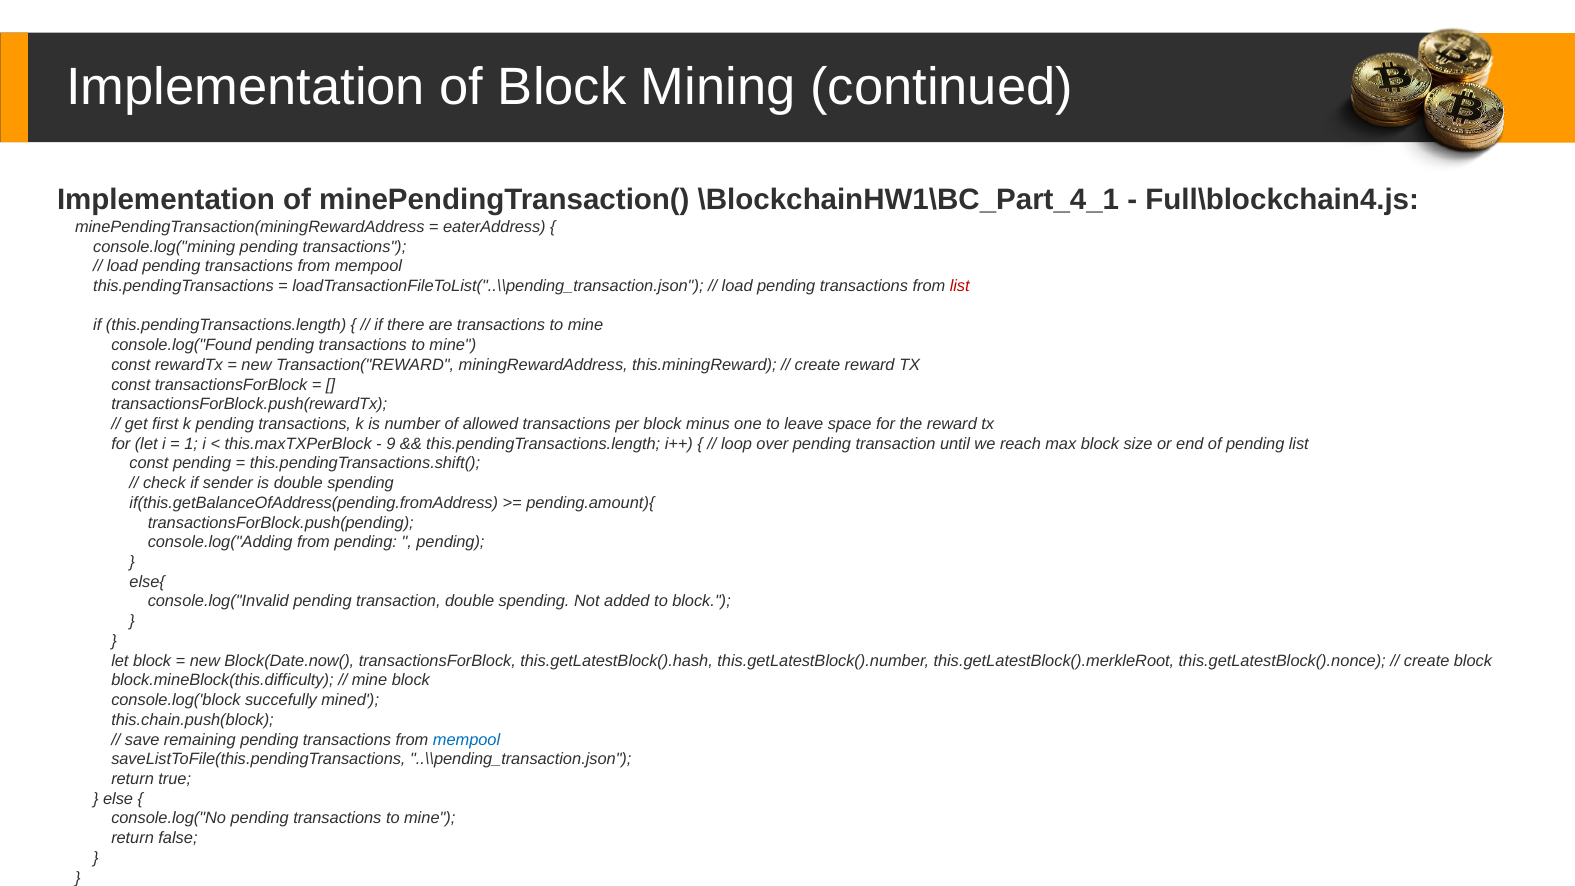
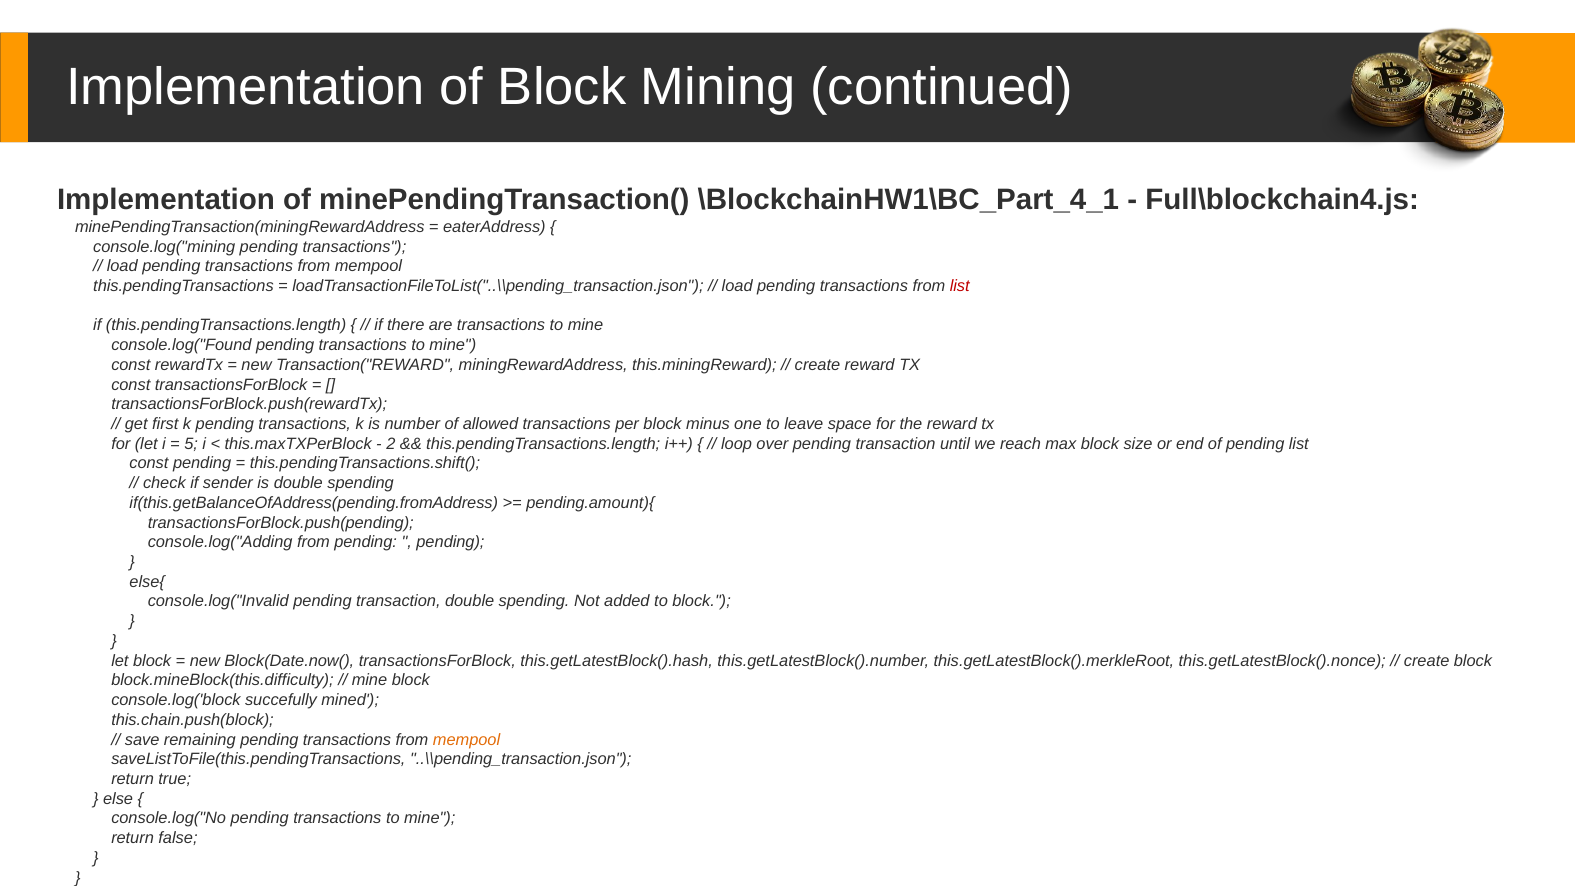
1: 1 -> 5
9: 9 -> 2
mempool at (467, 740) colour: blue -> orange
